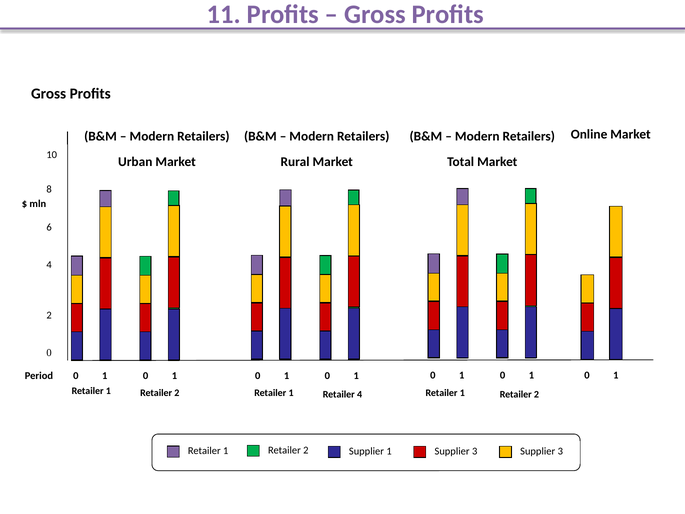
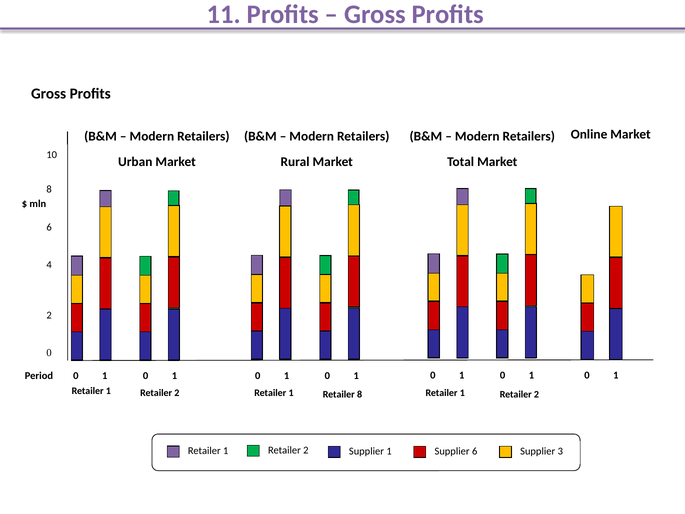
Retailer 4: 4 -> 8
1 Supplier 3: 3 -> 6
